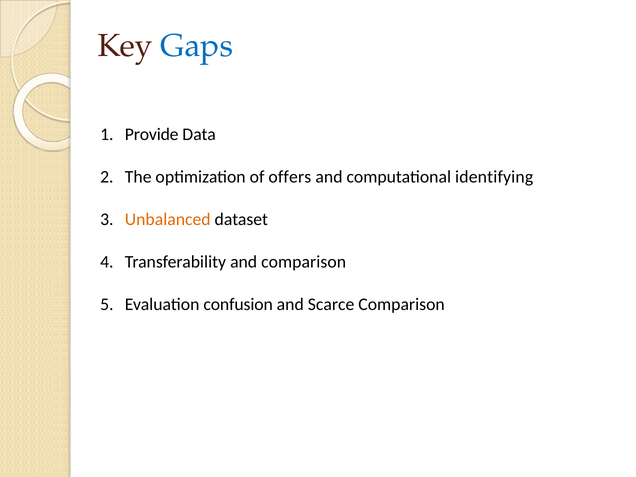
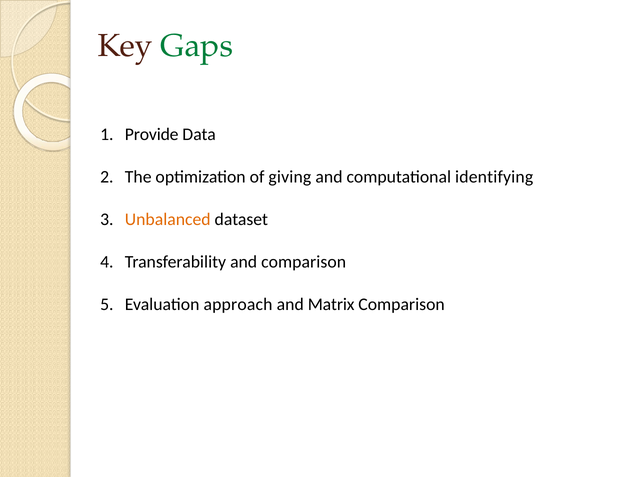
Gaps colour: blue -> green
offers: offers -> giving
confusion: confusion -> approach
Scarce: Scarce -> Matrix
